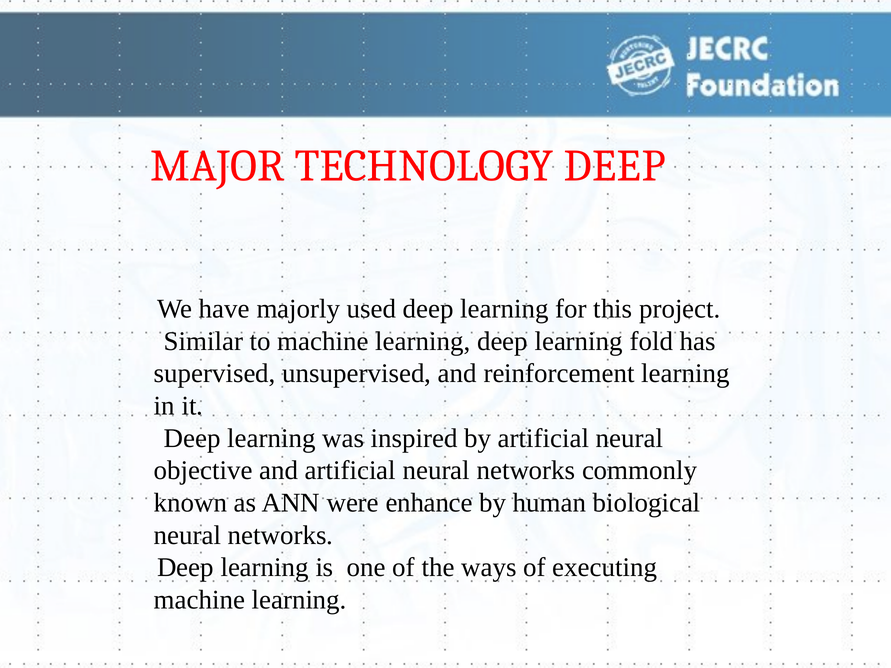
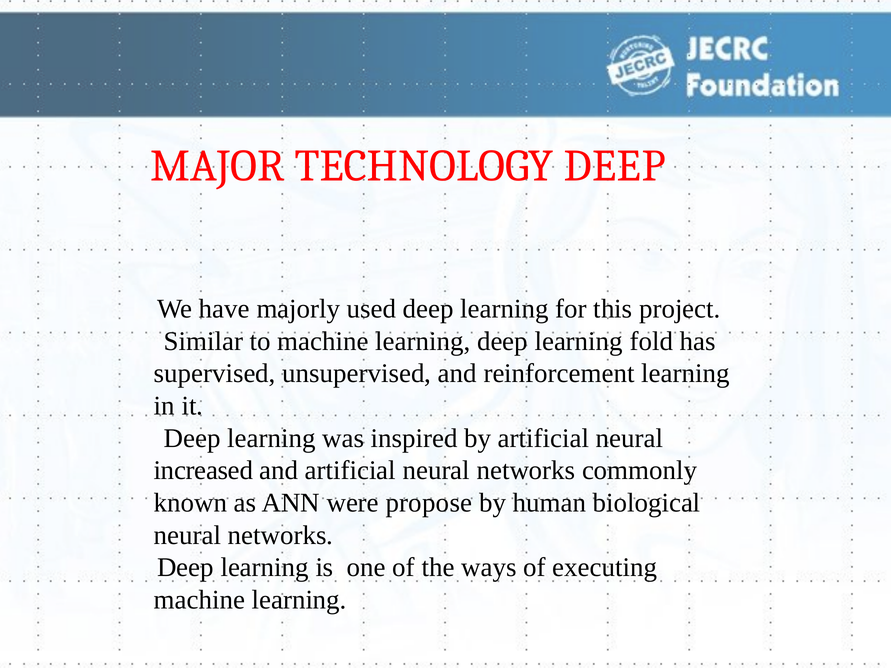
objective: objective -> increased
enhance: enhance -> propose
